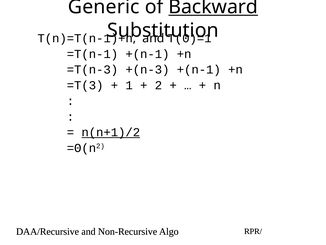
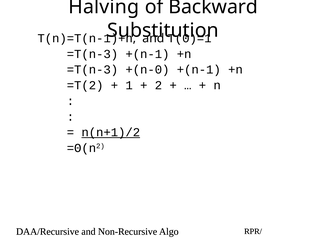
Generic: Generic -> Halving
Backward underline: present -> none
=T(n-1 at (92, 54): =T(n-1 -> =T(n-3
+(n-3: +(n-3 -> +(n-0
=T(3: =T(3 -> =T(2
